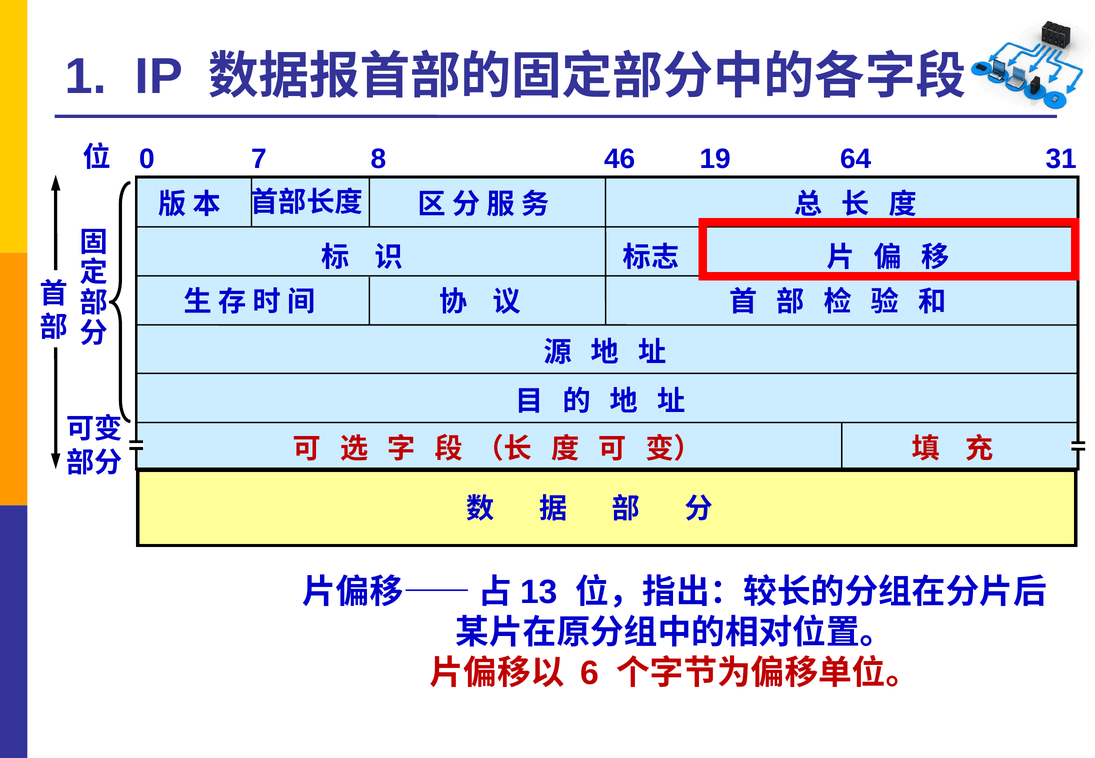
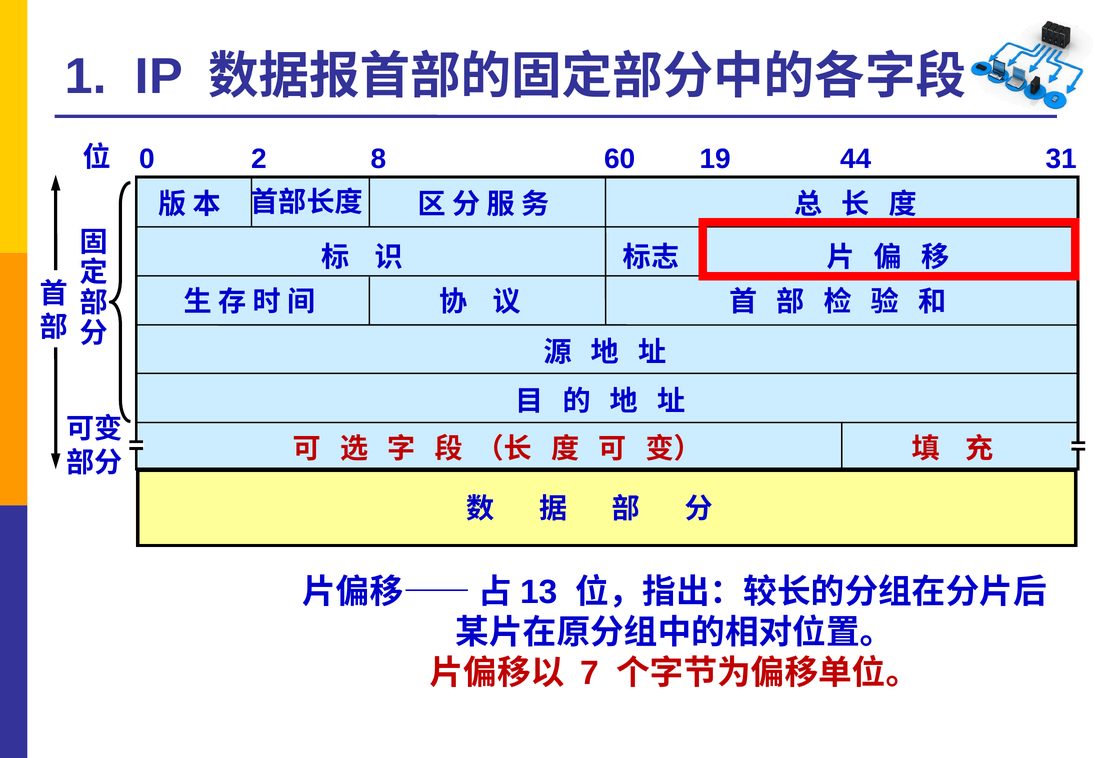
7: 7 -> 2
46: 46 -> 60
64: 64 -> 44
6: 6 -> 7
